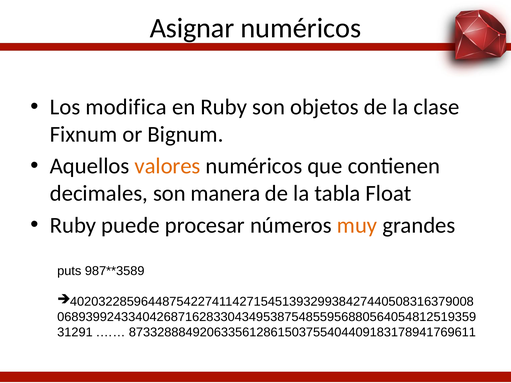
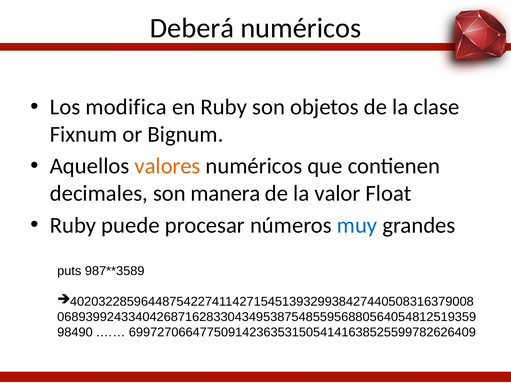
Asignar: Asignar -> Deberá
tabla: tabla -> valor
muy colour: orange -> blue
31291: 31291 -> 98490
8733288849206335612861503755404409183178941769611: 8733288849206335612861503755404409183178941769611 -> 6997270664775091423635315054141638525599782626409
